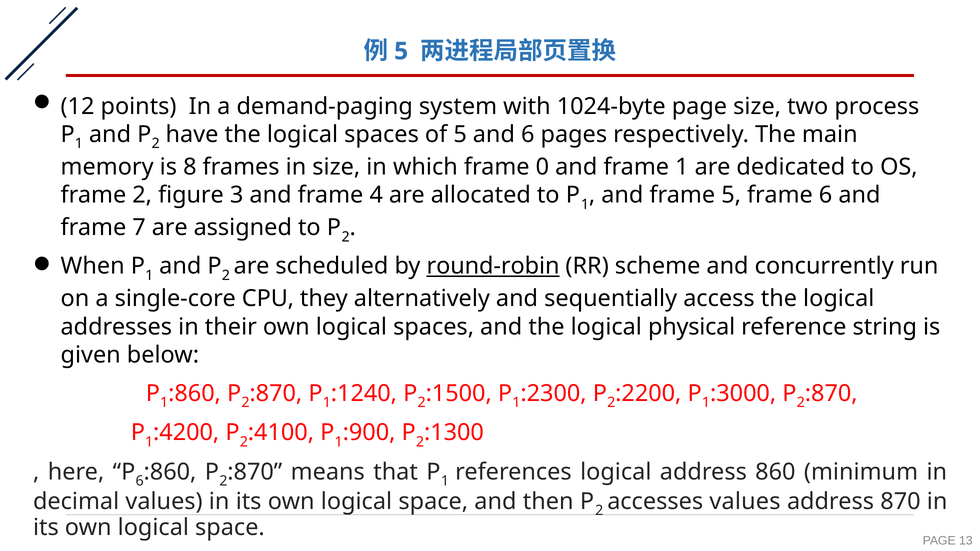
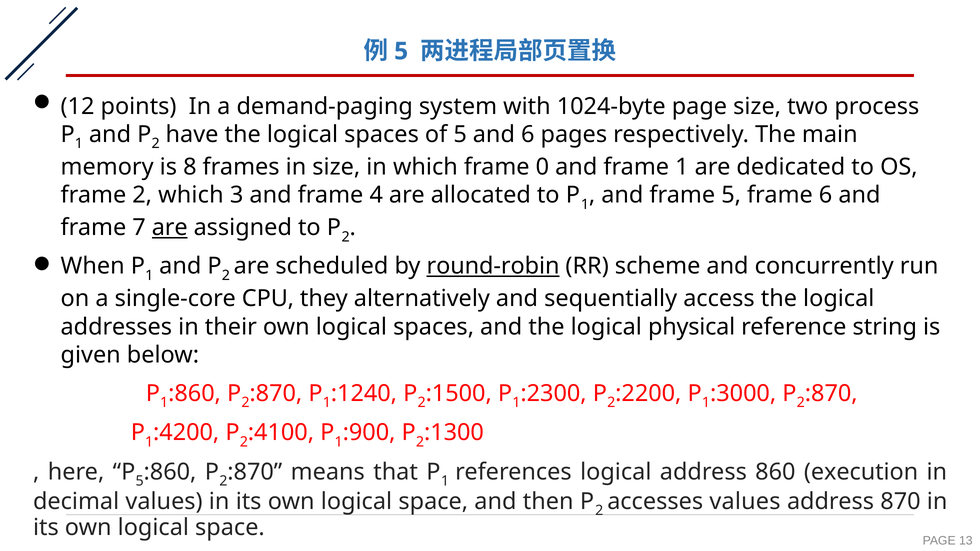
2 figure: figure -> which
are at (170, 228) underline: none -> present
6 at (140, 481): 6 -> 5
minimum: minimum -> execution
